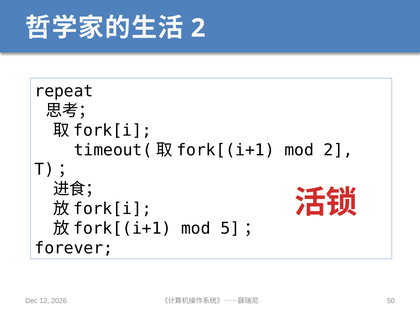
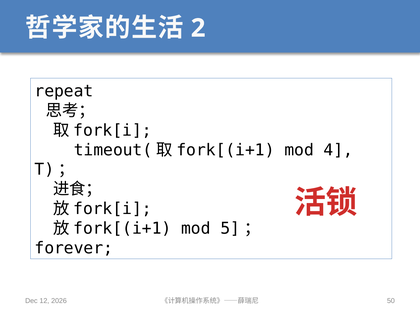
mod 2: 2 -> 4
